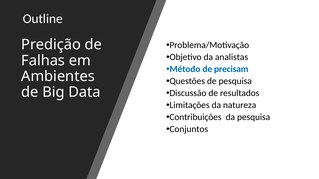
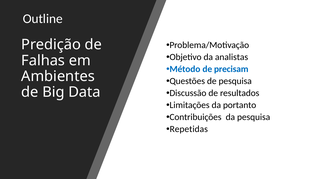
natureza: natureza -> portanto
Conjuntos: Conjuntos -> Repetidas
